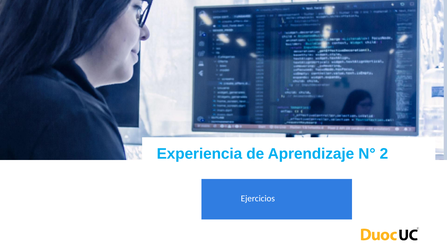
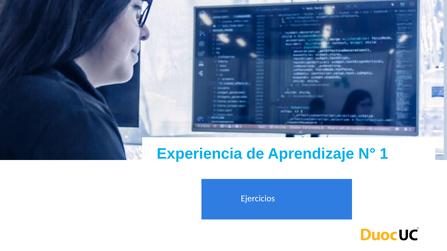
2: 2 -> 1
